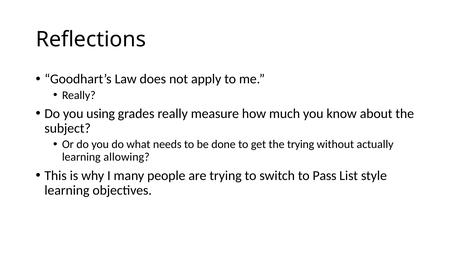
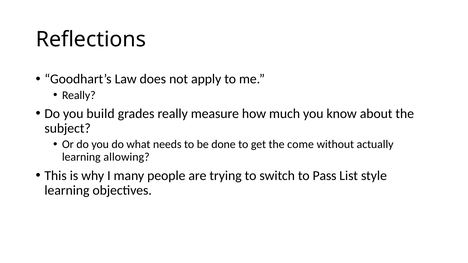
using: using -> build
the trying: trying -> come
